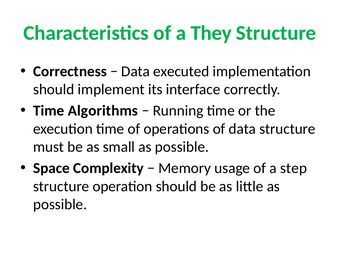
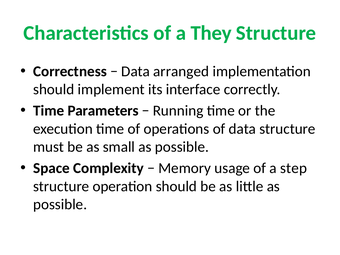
executed: executed -> arranged
Algorithms: Algorithms -> Parameters
